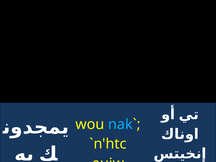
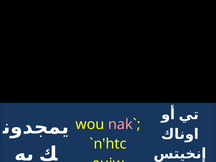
nak colour: light blue -> pink
